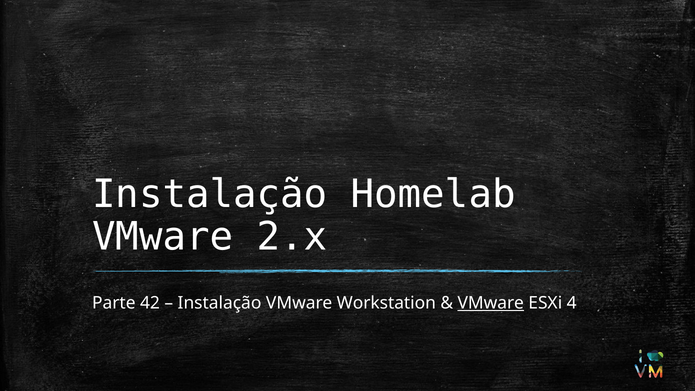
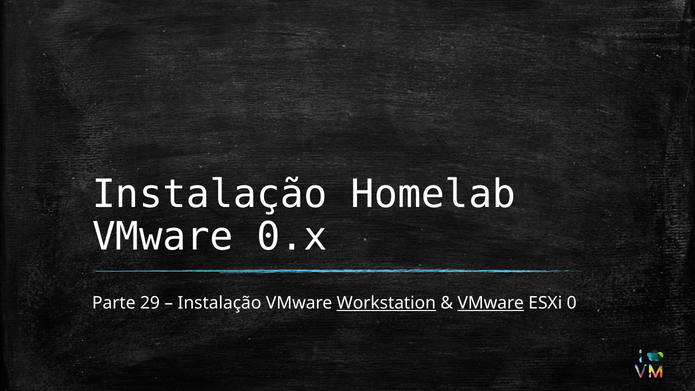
2.x: 2.x -> 0.x
42: 42 -> 29
Workstation underline: none -> present
4: 4 -> 0
